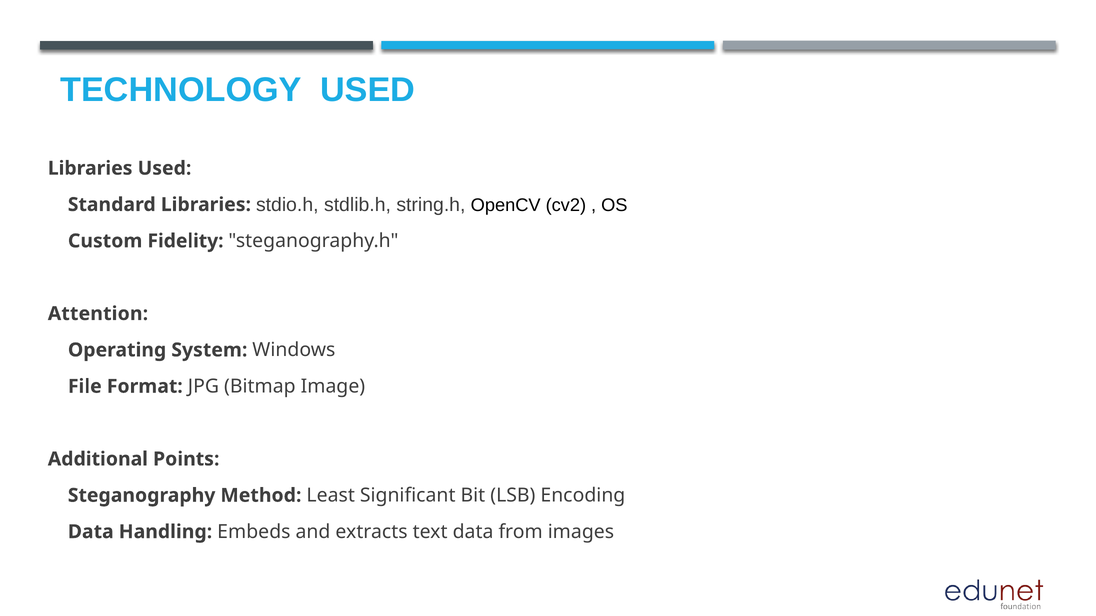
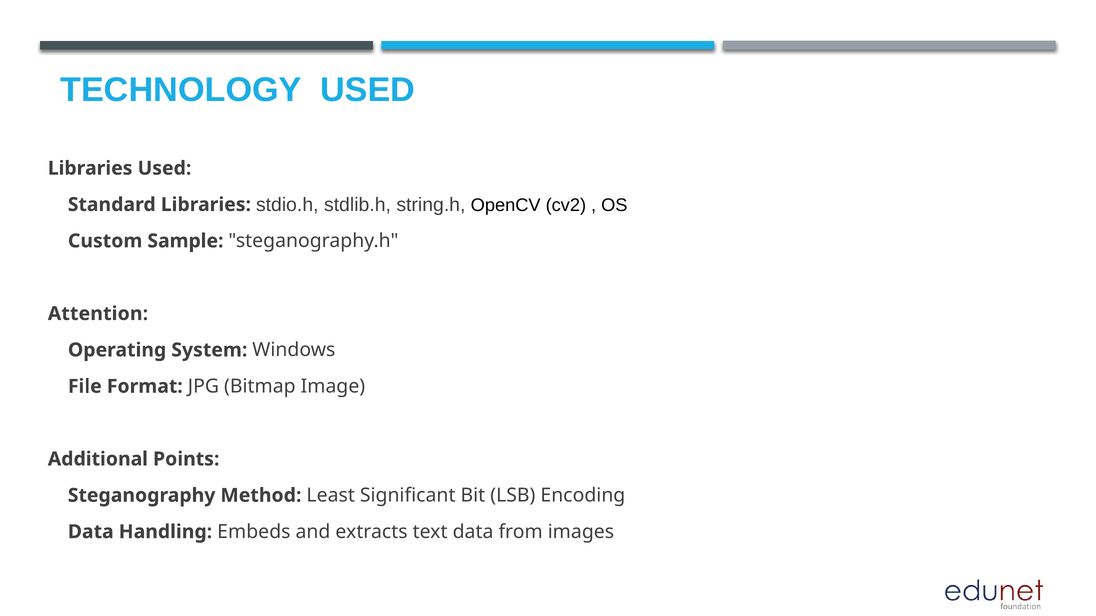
Fidelity: Fidelity -> Sample
